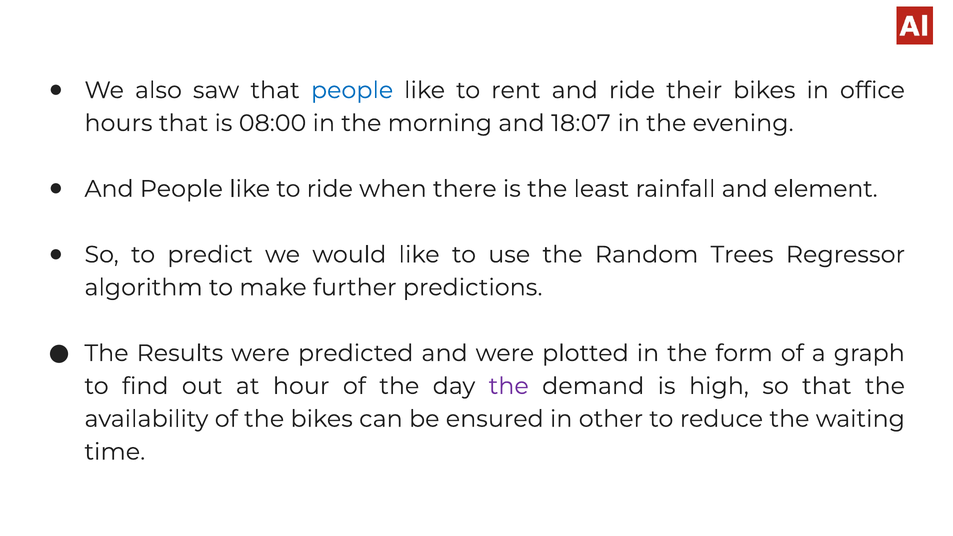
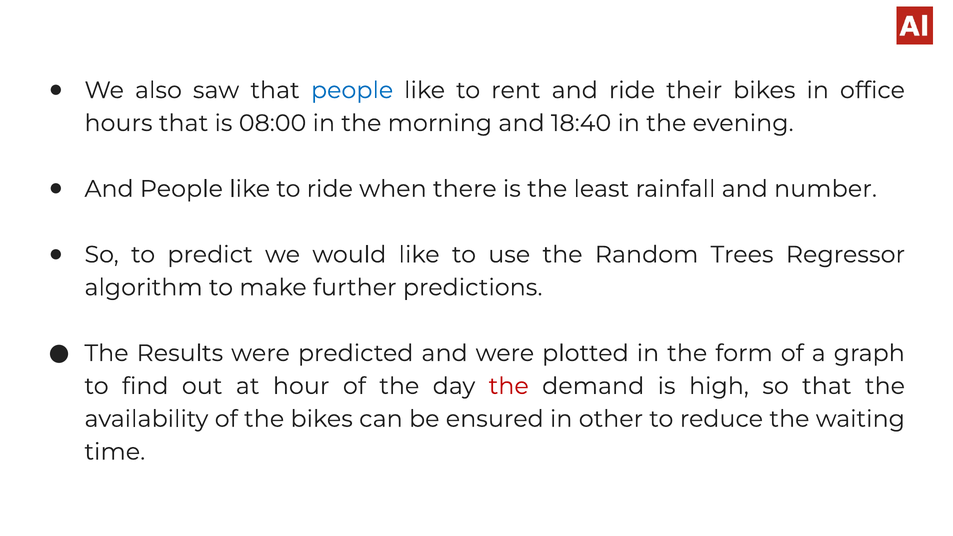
18:07: 18:07 -> 18:40
element: element -> number
the at (509, 386) colour: purple -> red
